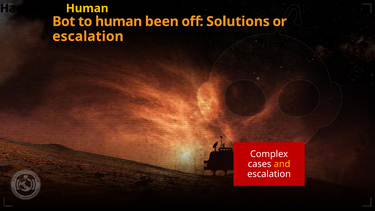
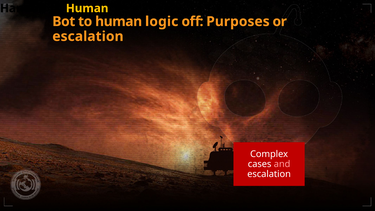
been: been -> logic
Solutions: Solutions -> Purposes
and colour: yellow -> pink
